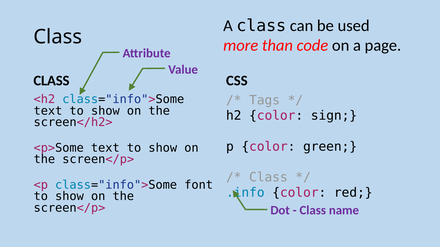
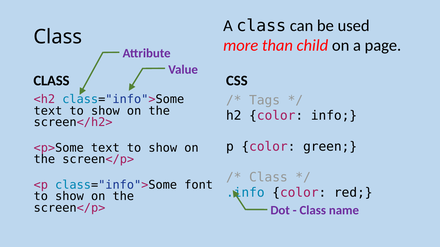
code: code -> child
sign: sign -> info
